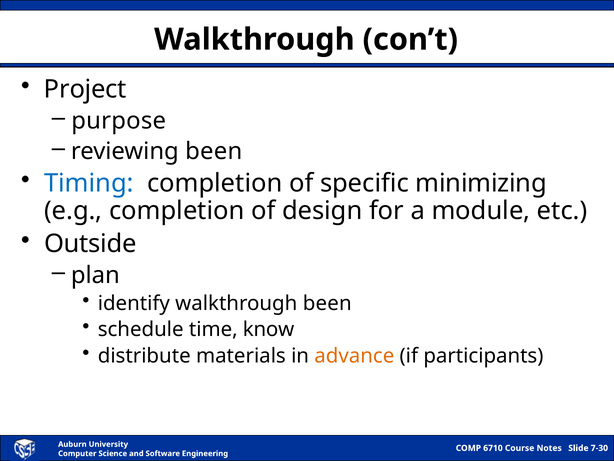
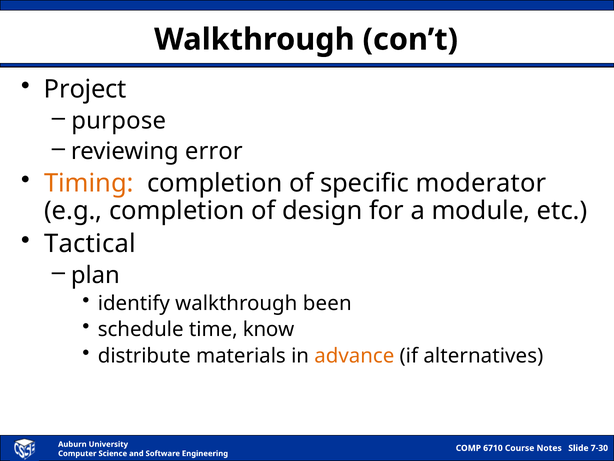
reviewing been: been -> error
Timing colour: blue -> orange
minimizing: minimizing -> moderator
Outside: Outside -> Tactical
participants: participants -> alternatives
